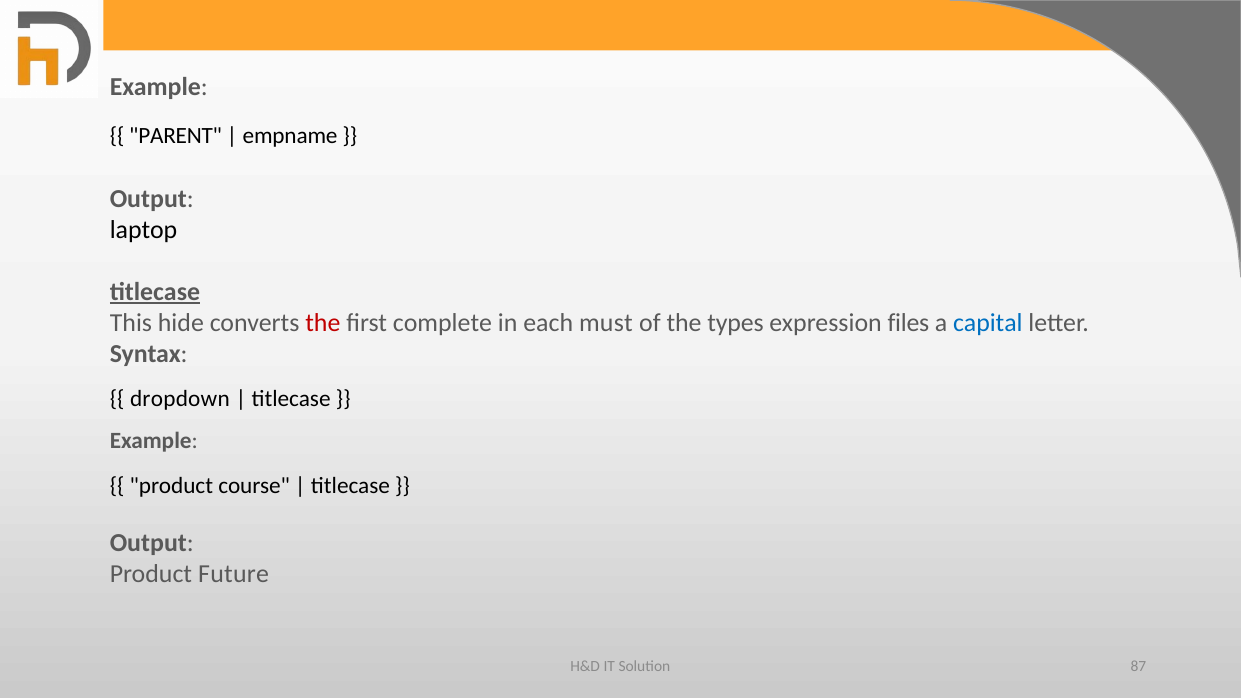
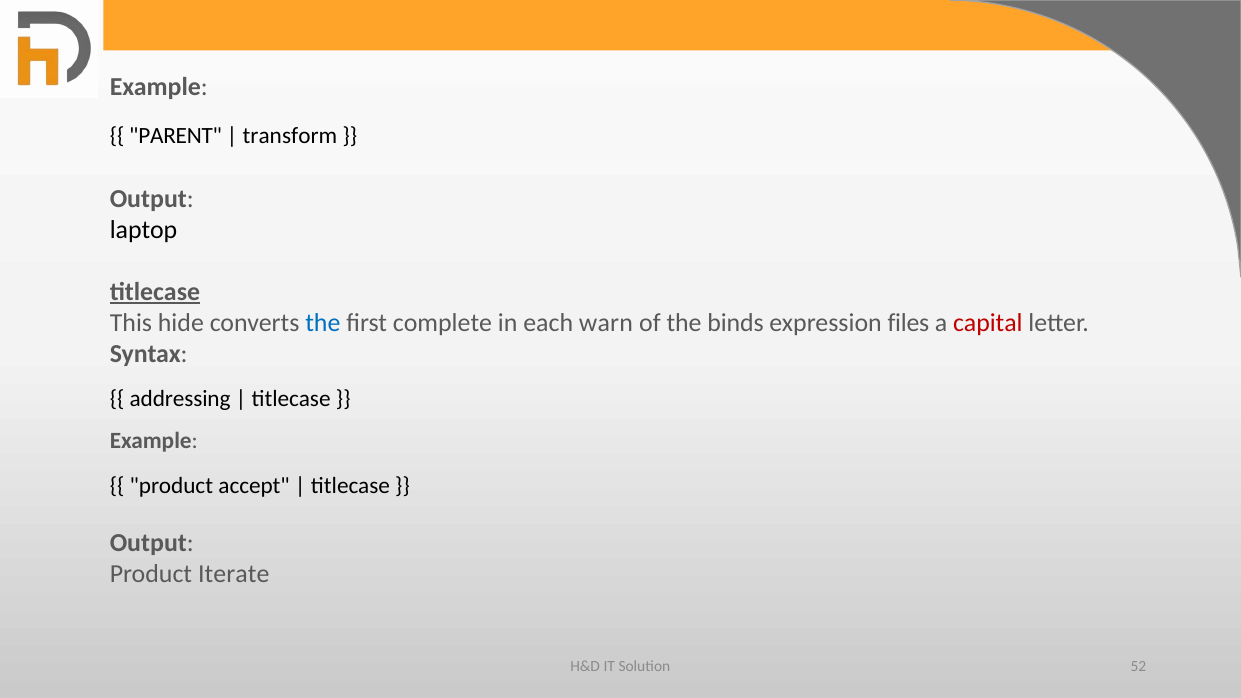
empname: empname -> transform
the at (323, 323) colour: red -> blue
must: must -> warn
types: types -> binds
capital colour: blue -> red
dropdown: dropdown -> addressing
course: course -> accept
Future: Future -> Iterate
87: 87 -> 52
